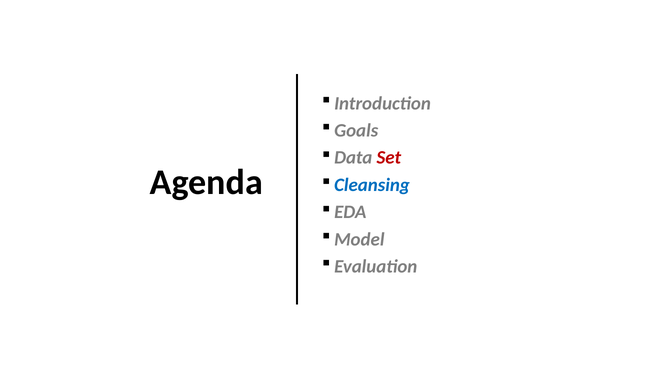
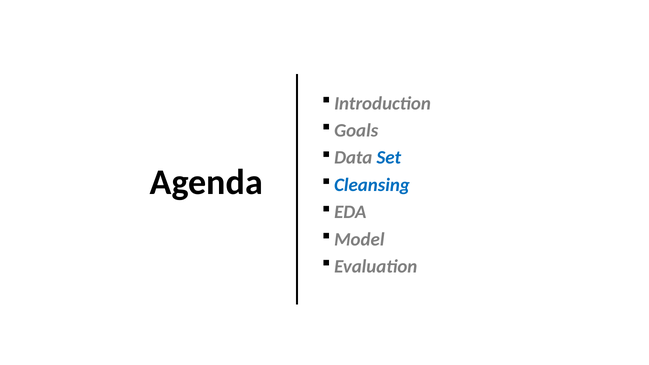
Set colour: red -> blue
